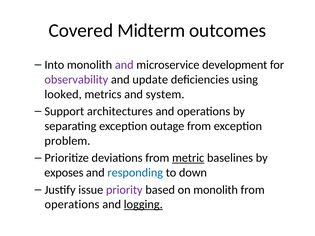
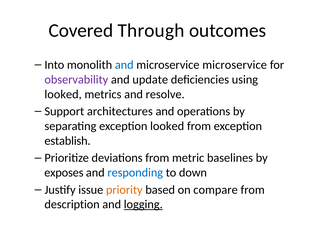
Midterm: Midterm -> Through
and at (124, 65) colour: purple -> blue
microservice development: development -> microservice
system: system -> resolve
exception outage: outage -> looked
problem: problem -> establish
metric underline: present -> none
priority colour: purple -> orange
on monolith: monolith -> compare
operations at (72, 205): operations -> description
